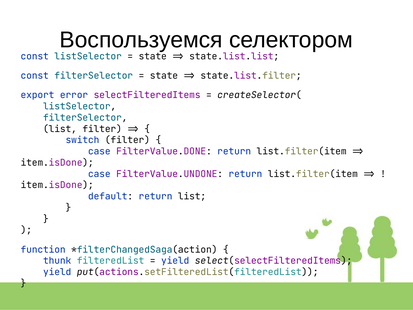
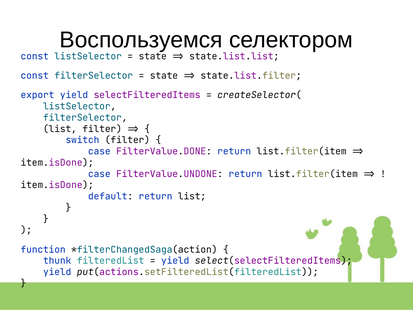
export error: error -> yield
